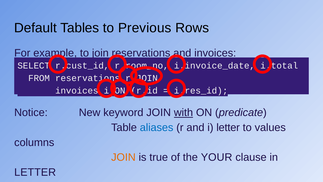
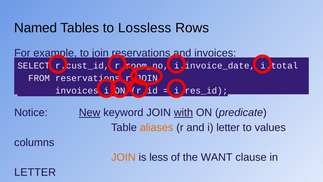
Default: Default -> Named
Previous: Previous -> Lossless
New underline: none -> present
aliases colour: blue -> orange
true: true -> less
YOUR: YOUR -> WANT
